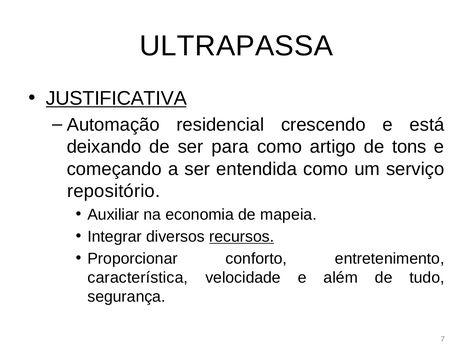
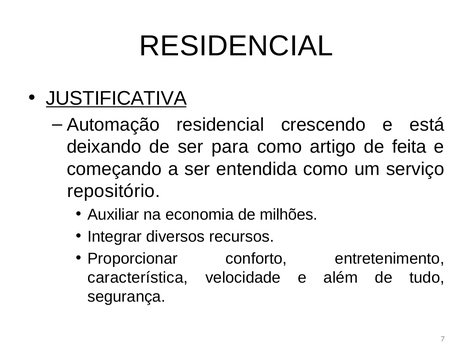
ULTRAPASSA at (236, 46): ULTRAPASSA -> RESIDENCIAL
tons: tons -> feita
mapeia: mapeia -> milhões
recursos underline: present -> none
